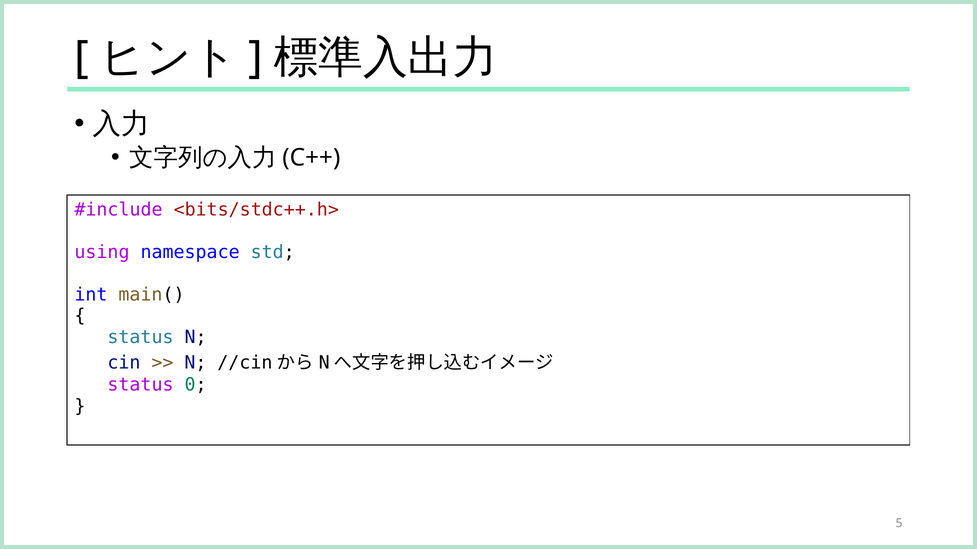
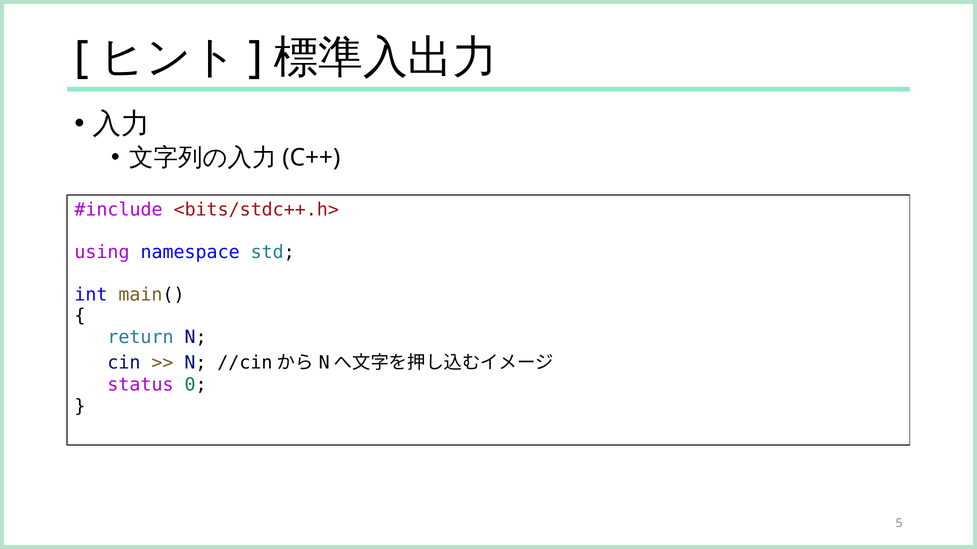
status at (141, 337): status -> return
